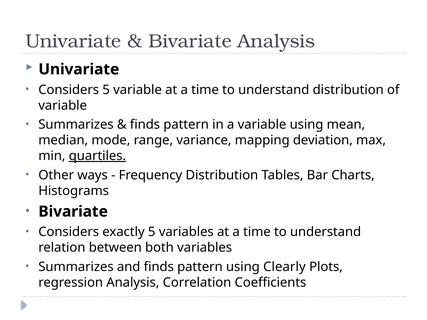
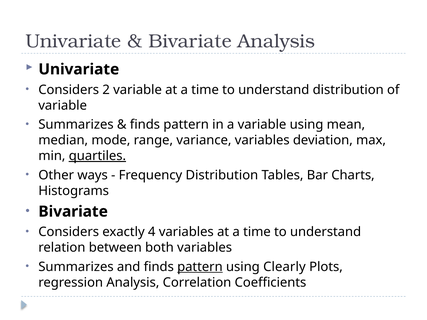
Considers 5: 5 -> 2
variance mapping: mapping -> variables
exactly 5: 5 -> 4
pattern at (200, 267) underline: none -> present
